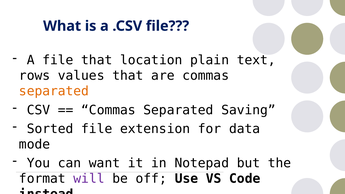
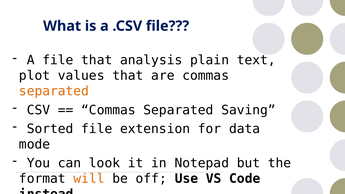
location: location -> analysis
rows: rows -> plot
want: want -> look
will colour: purple -> orange
